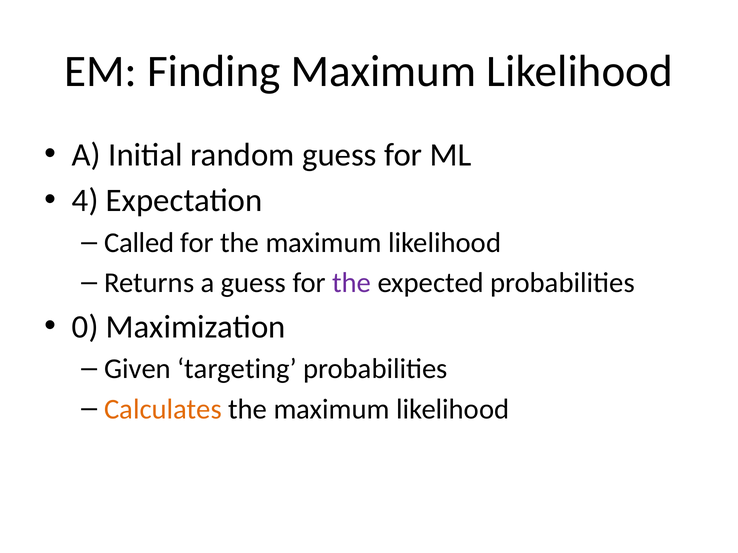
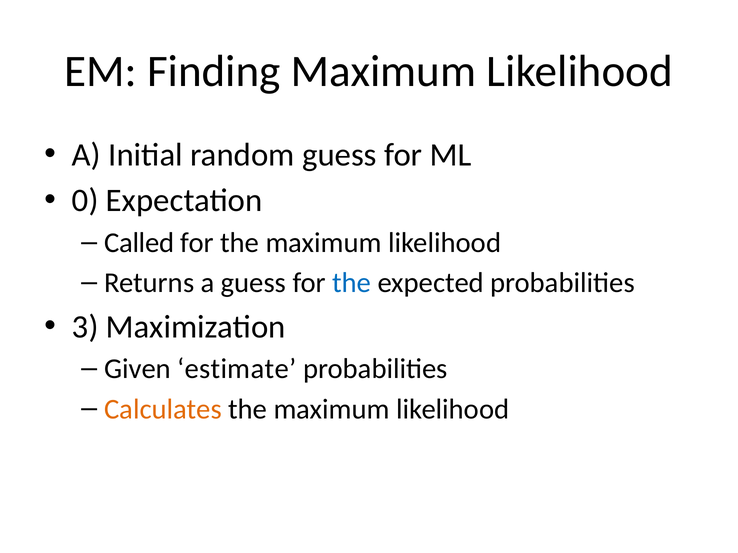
4: 4 -> 0
the at (352, 283) colour: purple -> blue
0: 0 -> 3
targeting: targeting -> estimate
